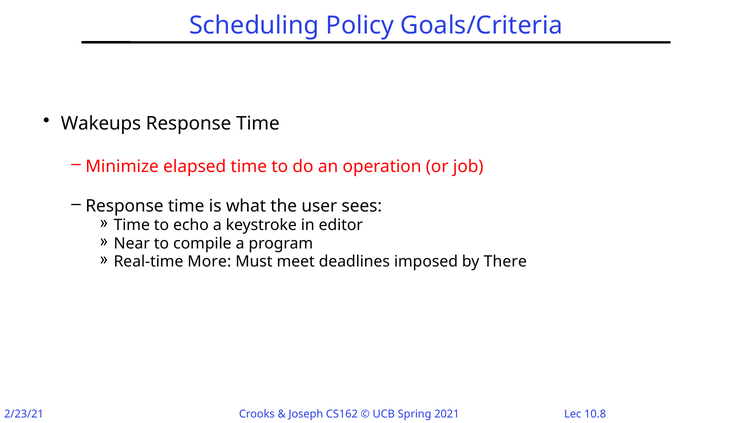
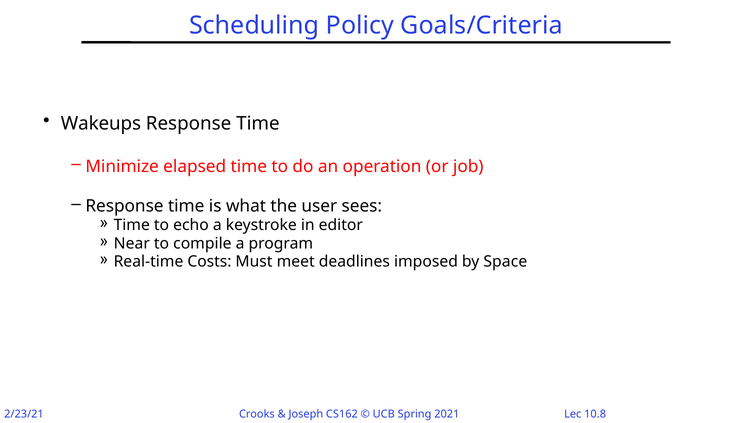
More: More -> Costs
There: There -> Space
